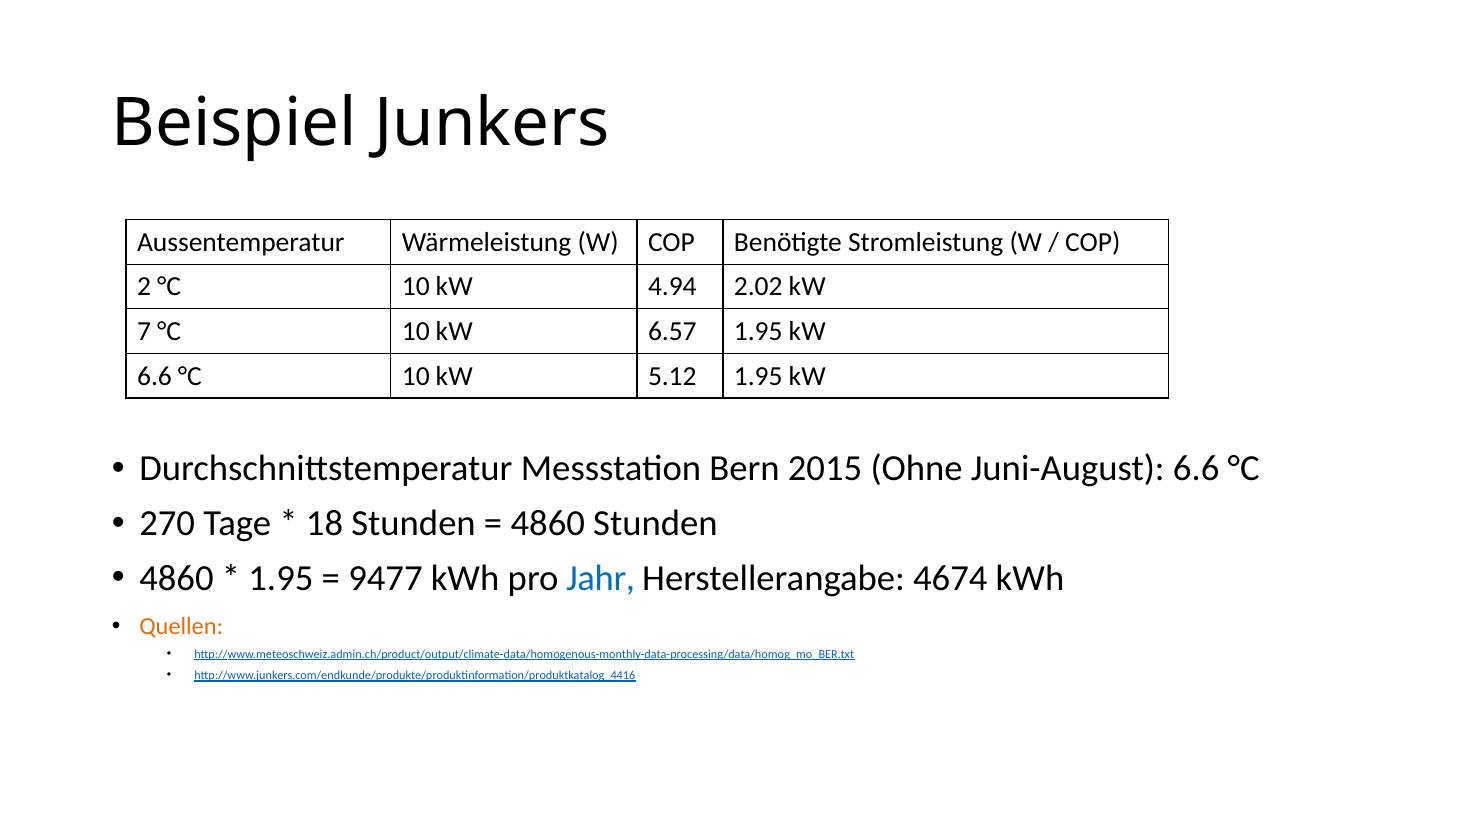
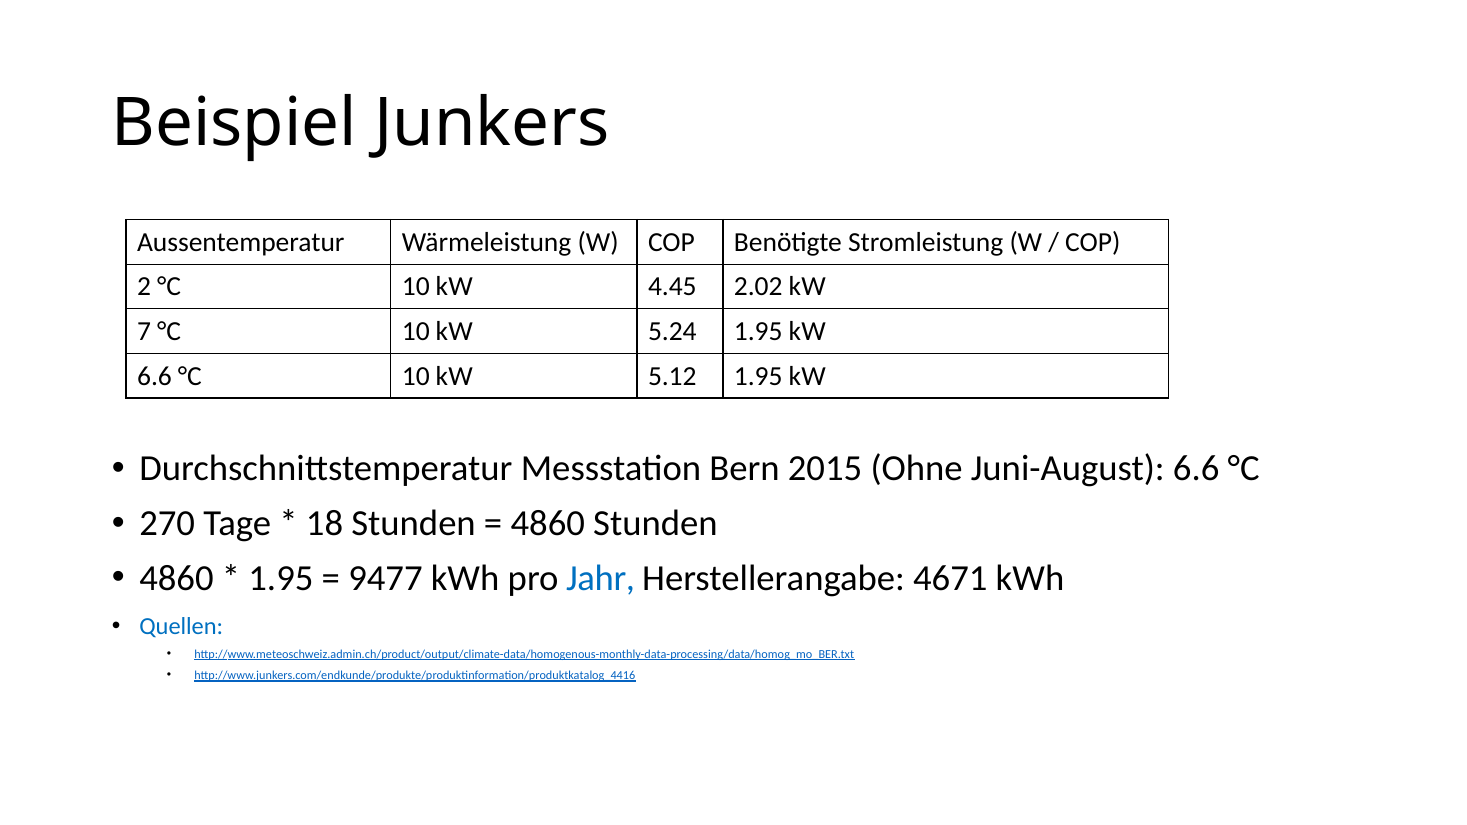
4.94: 4.94 -> 4.45
6.57: 6.57 -> 5.24
4674: 4674 -> 4671
Quellen colour: orange -> blue
